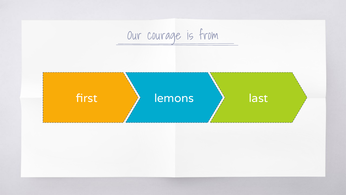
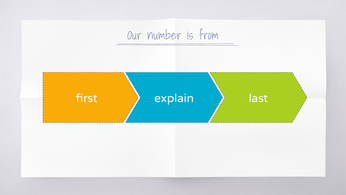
courage: courage -> number
lemons: lemons -> explain
